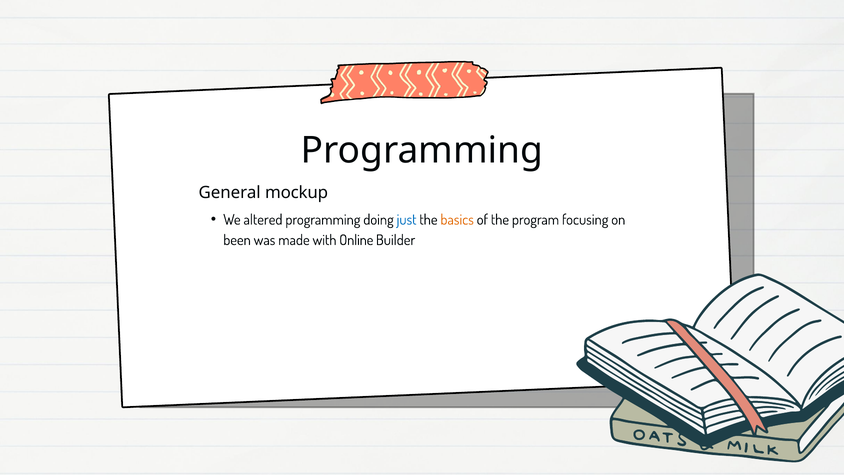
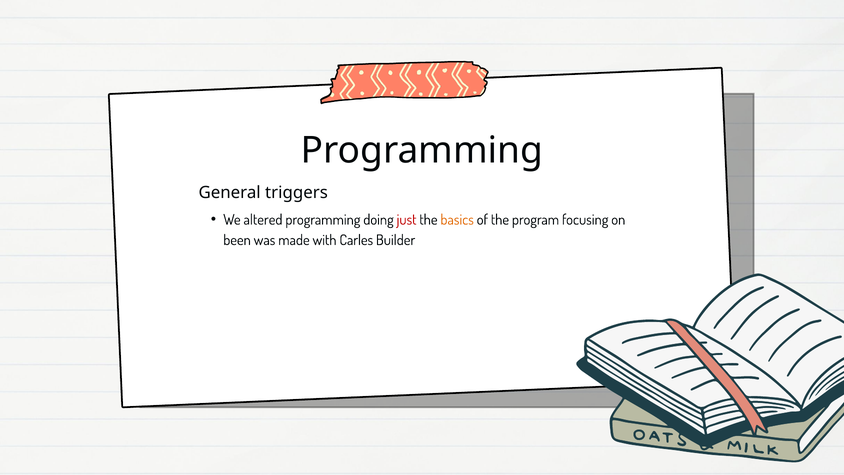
mockup: mockup -> triggers
just colour: blue -> red
Online: Online -> Carles
